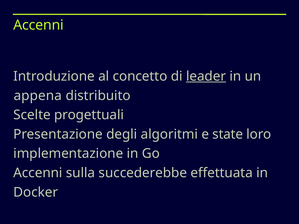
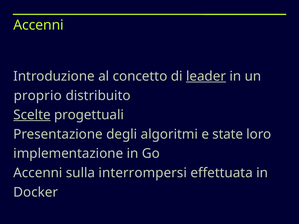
appena: appena -> proprio
Scelte underline: none -> present
succederebbe: succederebbe -> interrompersi
